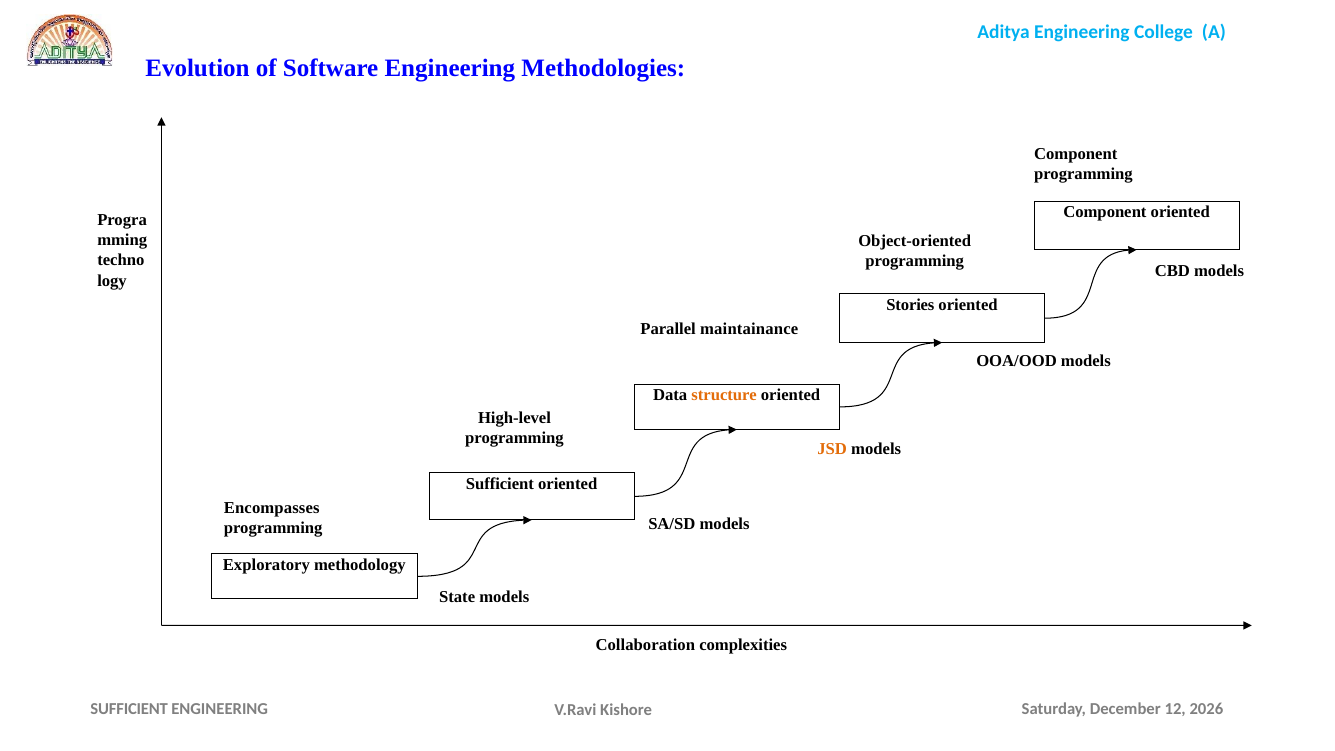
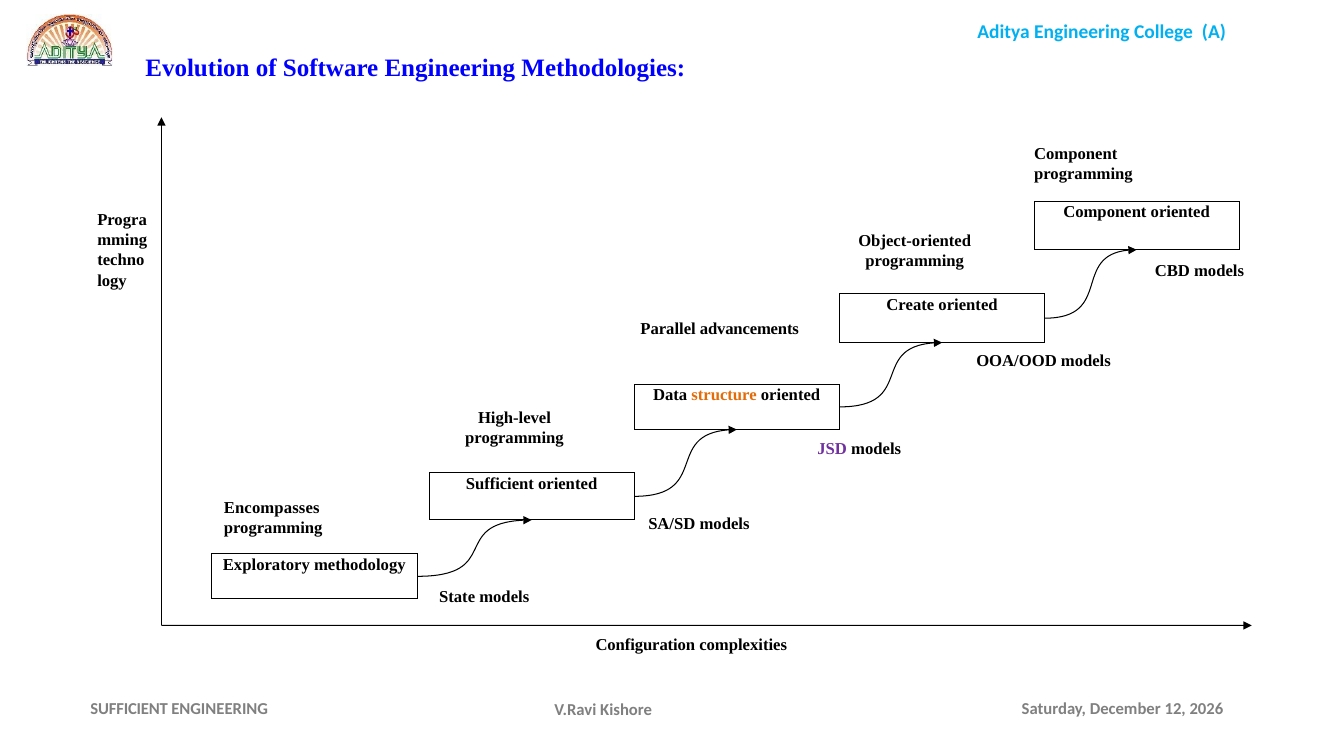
Stories: Stories -> Create
maintainance: maintainance -> advancements
JSD colour: orange -> purple
Collaboration: Collaboration -> Configuration
